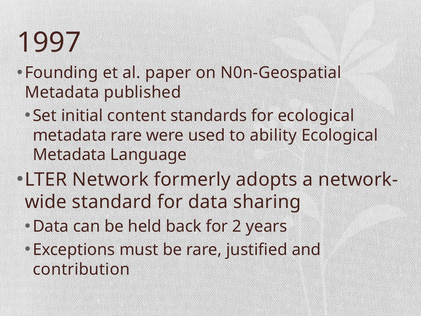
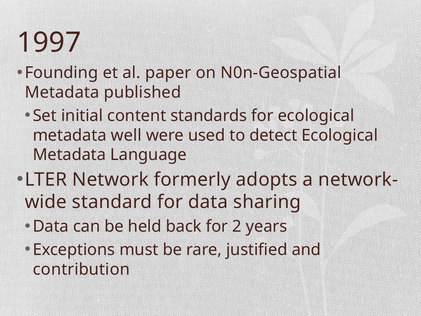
metadata rare: rare -> well
ability: ability -> detect
